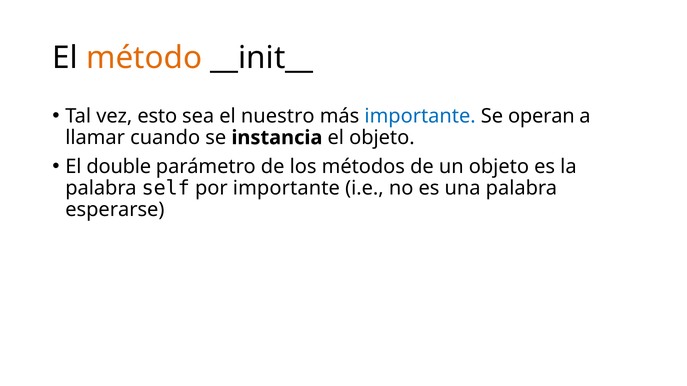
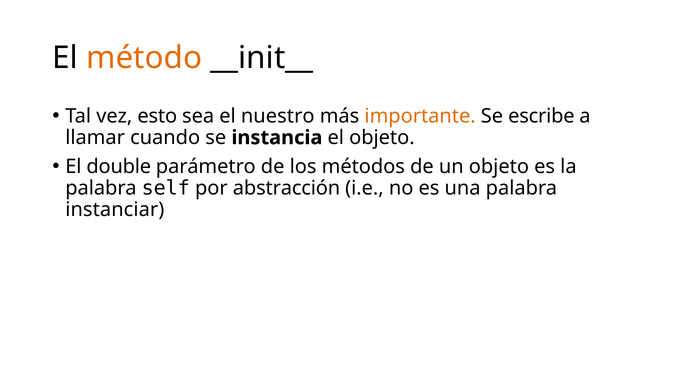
importante at (420, 116) colour: blue -> orange
operan: operan -> escribe
por importante: importante -> abstracción
esperarse: esperarse -> instanciar
